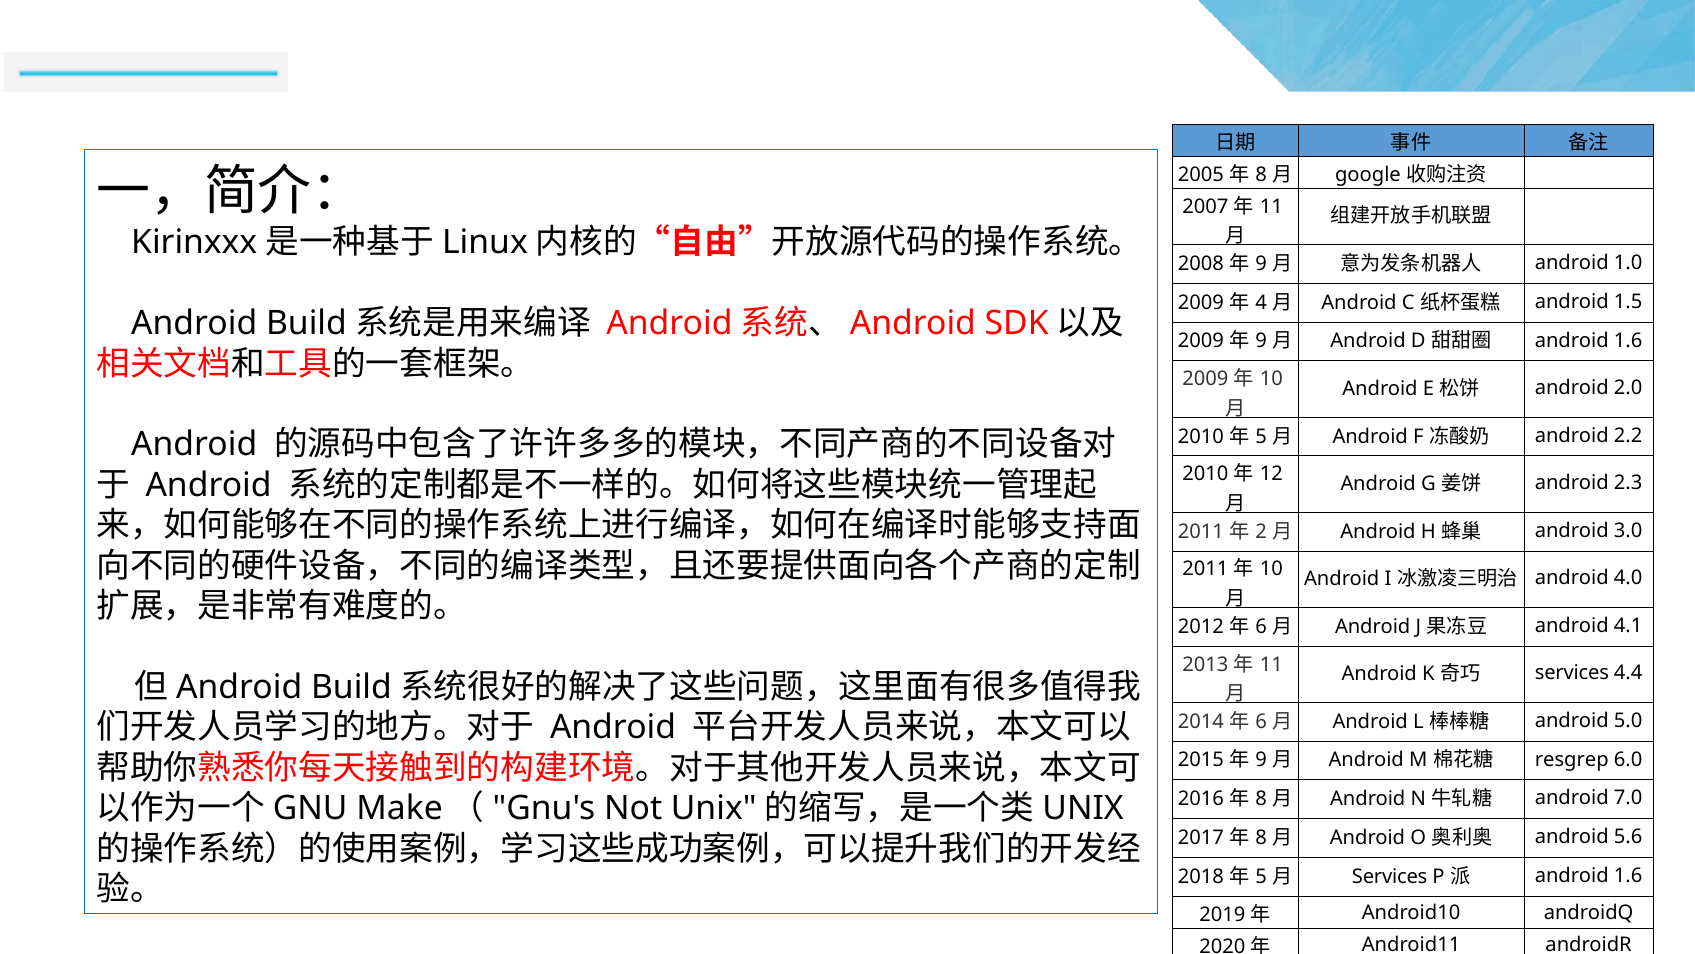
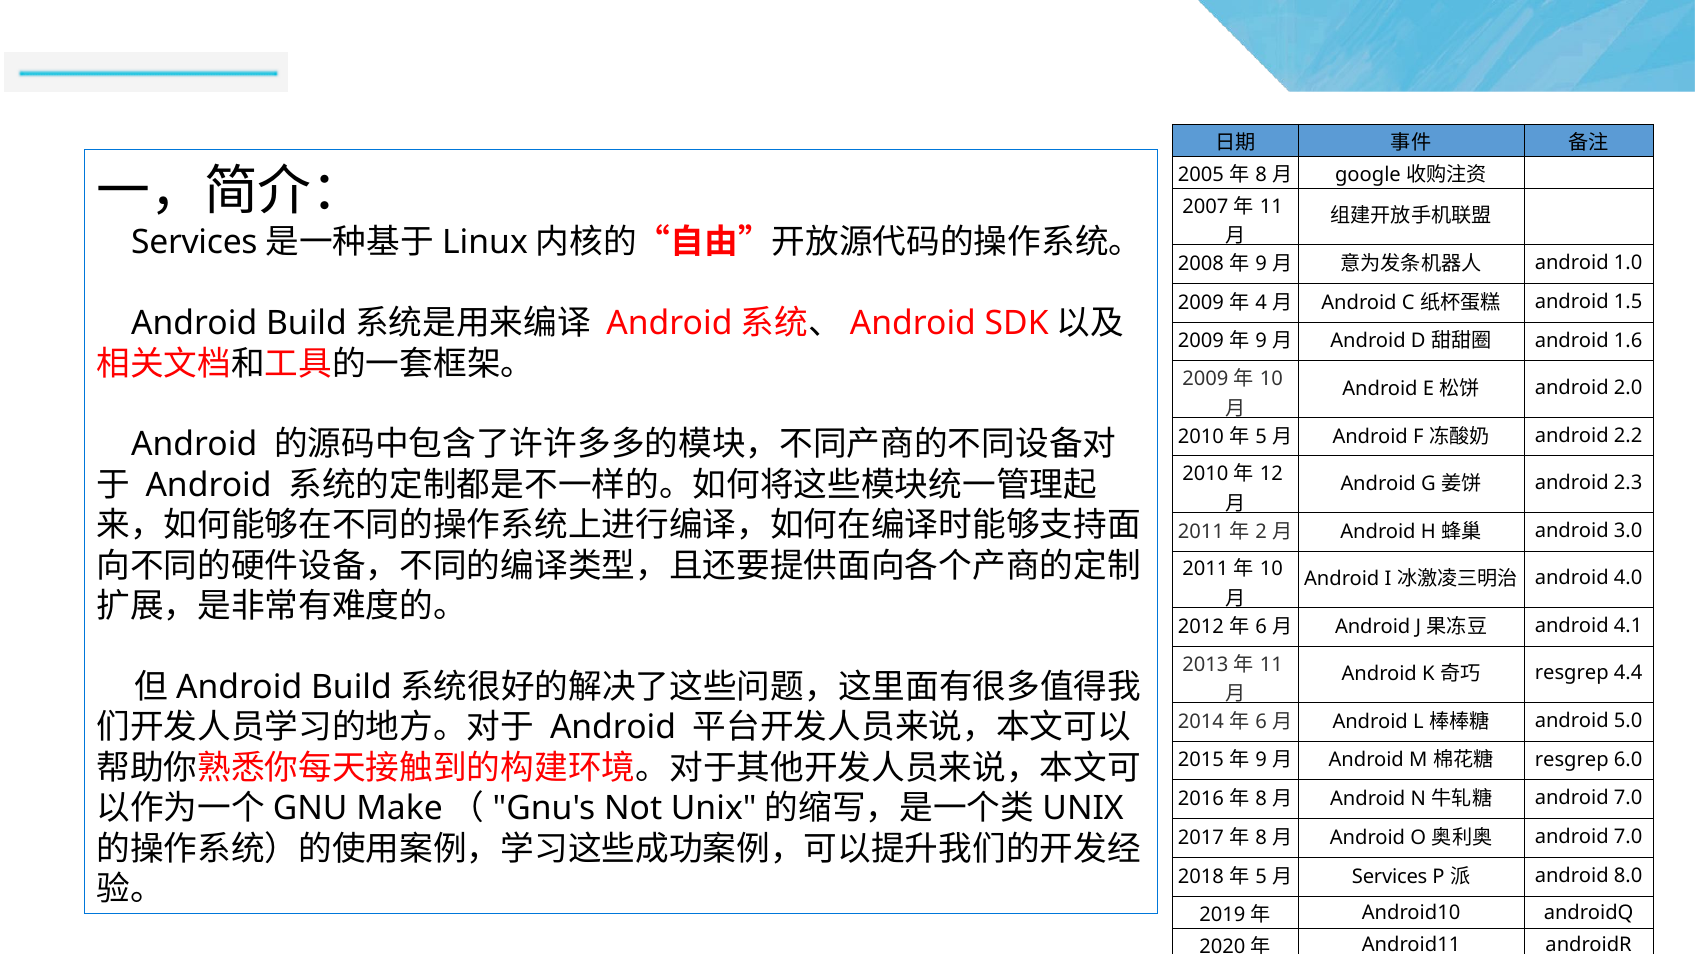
Kirinxxx at (194, 243): Kirinxxx -> Services
services at (1572, 673): services -> resgrep
5.6 at (1628, 836): 5.6 -> 7.0
1.6 at (1628, 875): 1.6 -> 8.0
